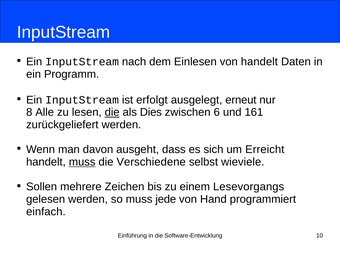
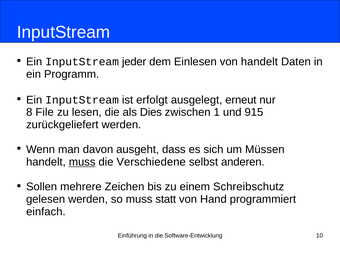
nach: nach -> jeder
Alle: Alle -> File
die at (112, 112) underline: present -> none
6: 6 -> 1
161: 161 -> 915
Erreicht: Erreicht -> Müssen
wieviele: wieviele -> anderen
Lesevorgangs: Lesevorgangs -> Schreibschutz
jede: jede -> statt
